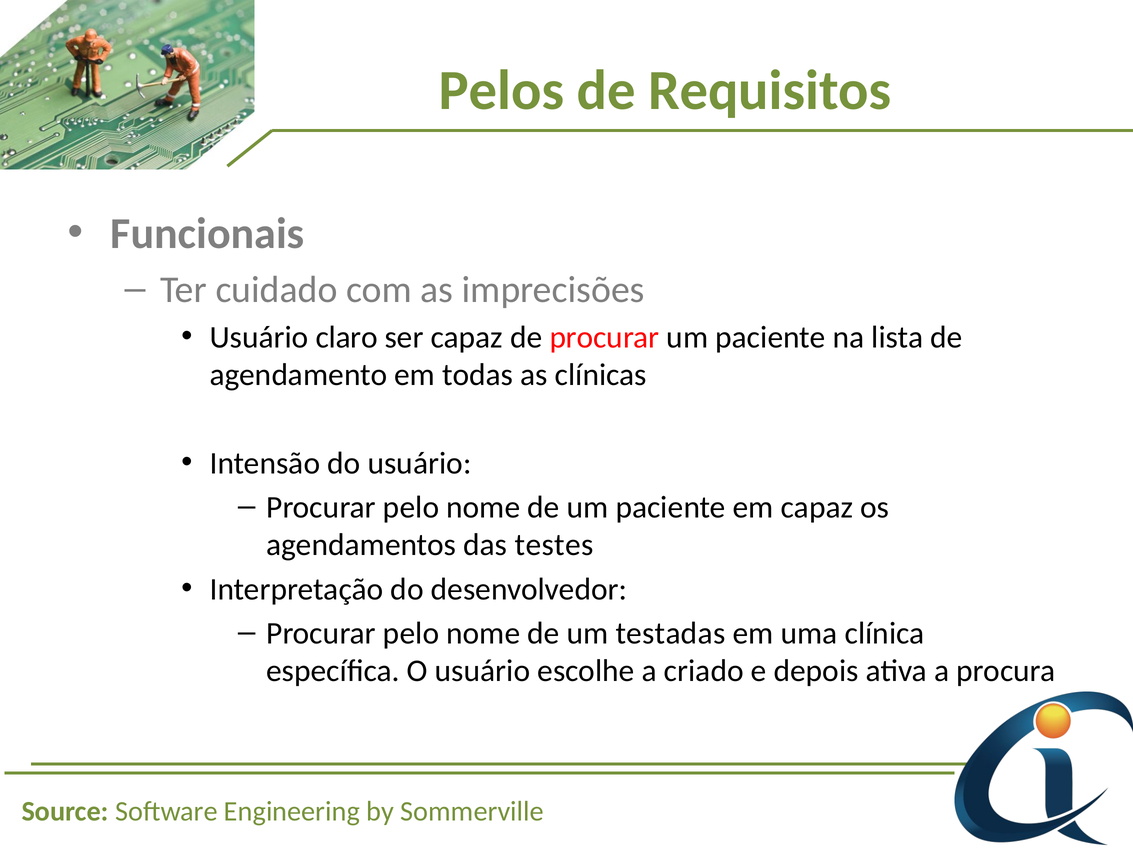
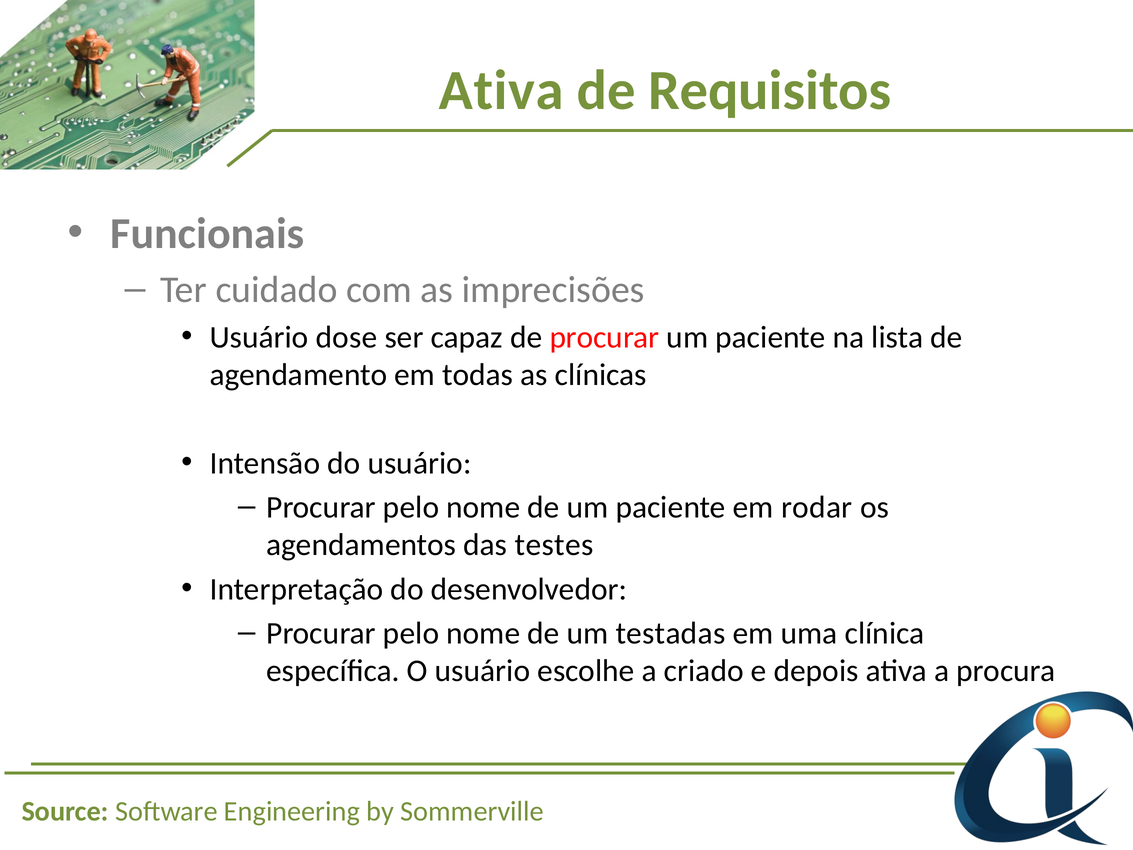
Pelos at (501, 90): Pelos -> Ativa
claro: claro -> dose
em capaz: capaz -> rodar
